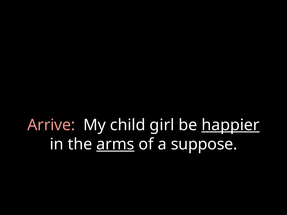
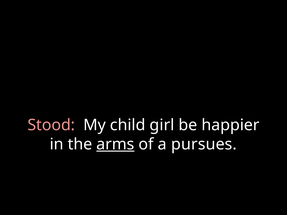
Arrive: Arrive -> Stood
happier underline: present -> none
suppose: suppose -> pursues
